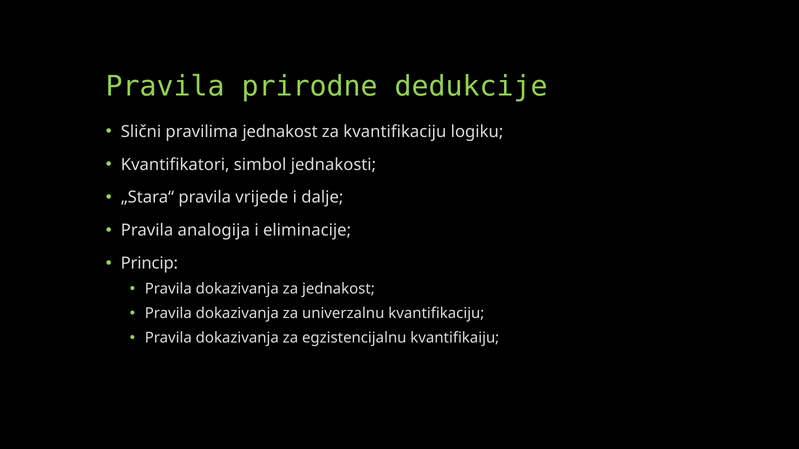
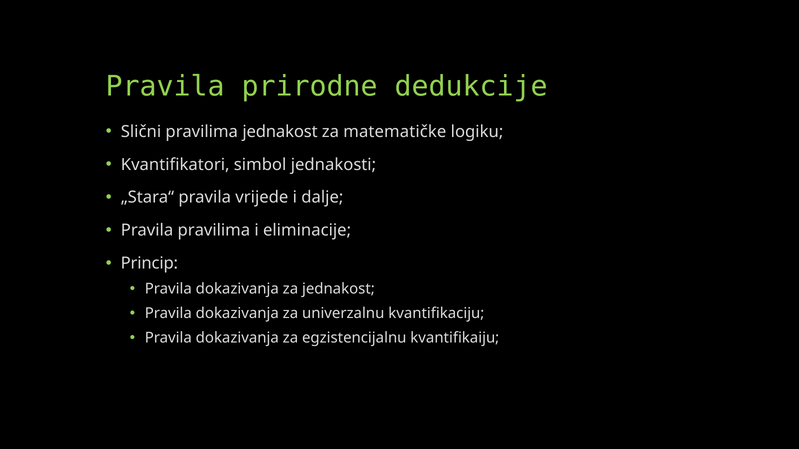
za kvantifikaciju: kvantifikaciju -> matematičke
Pravila analogija: analogija -> pravilima
